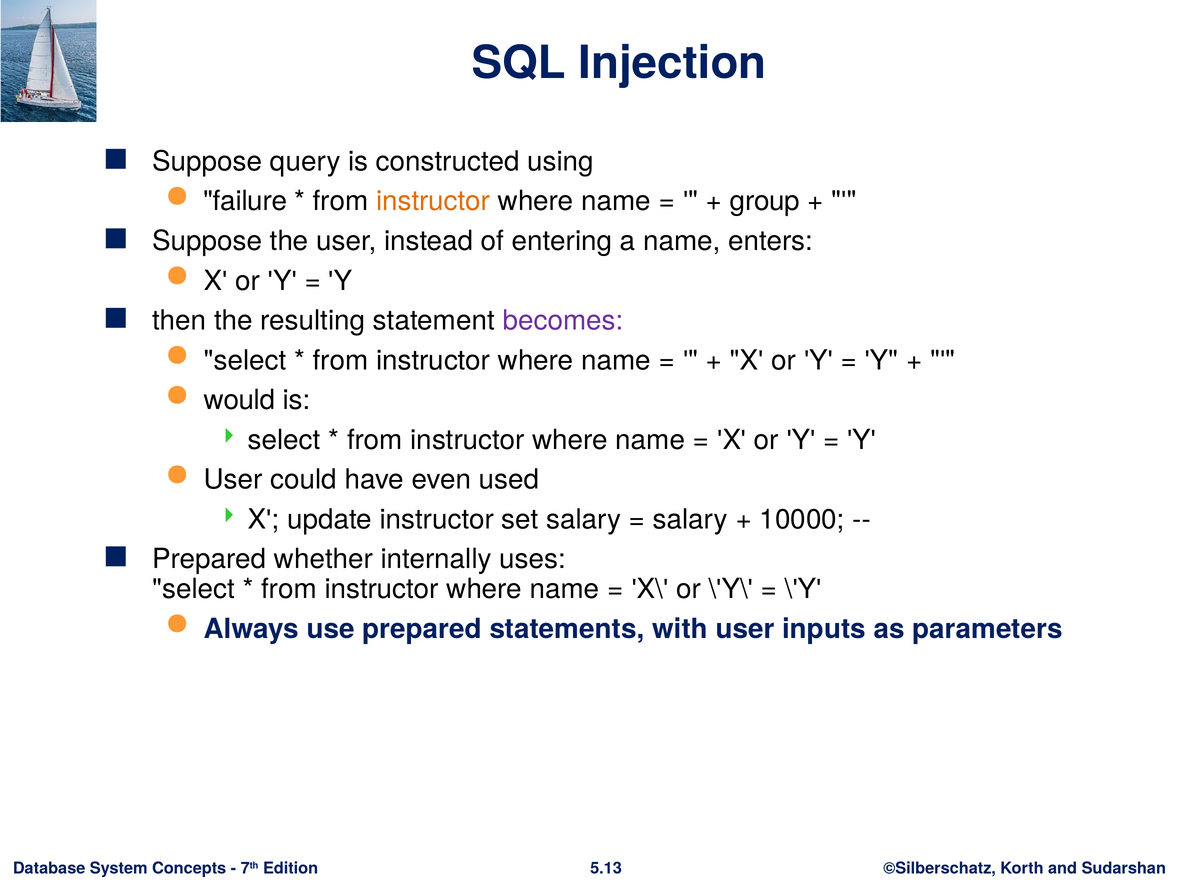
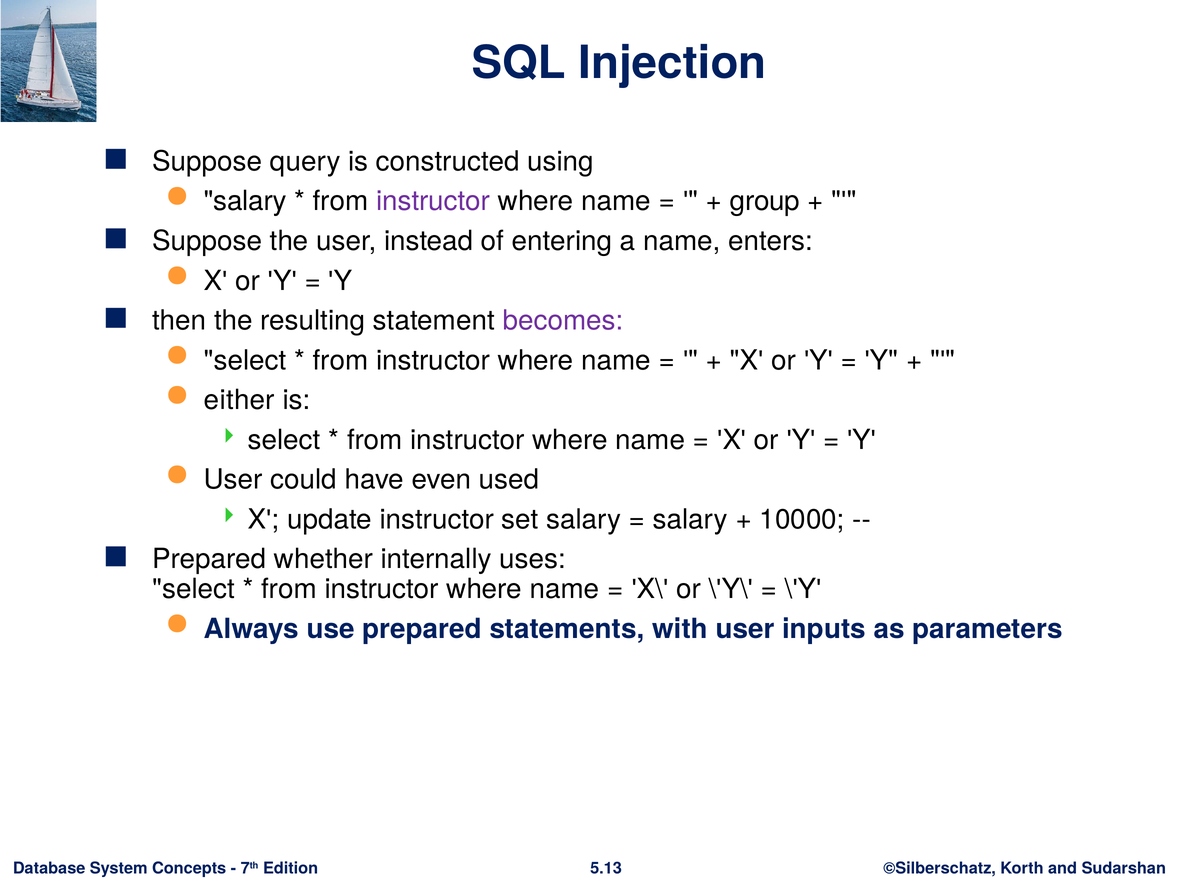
failure at (245, 201): failure -> salary
instructor at (433, 201) colour: orange -> purple
would: would -> either
